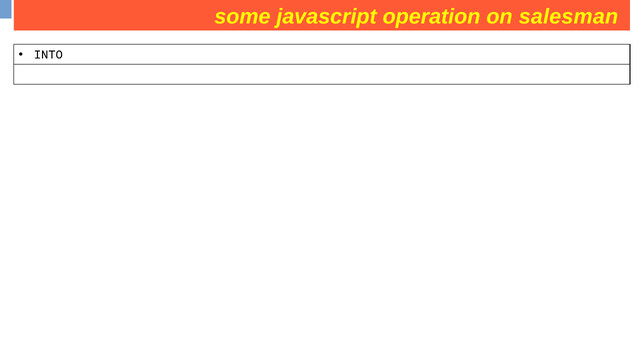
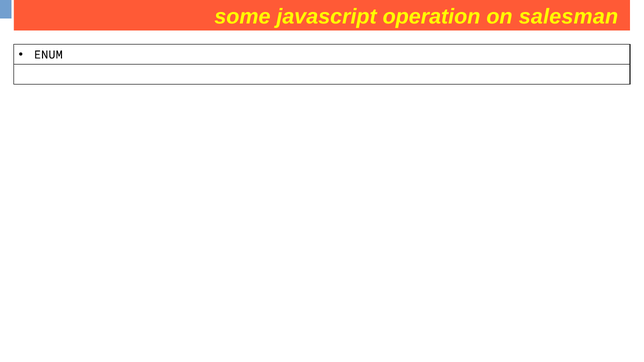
INTO: INTO -> ENUM
